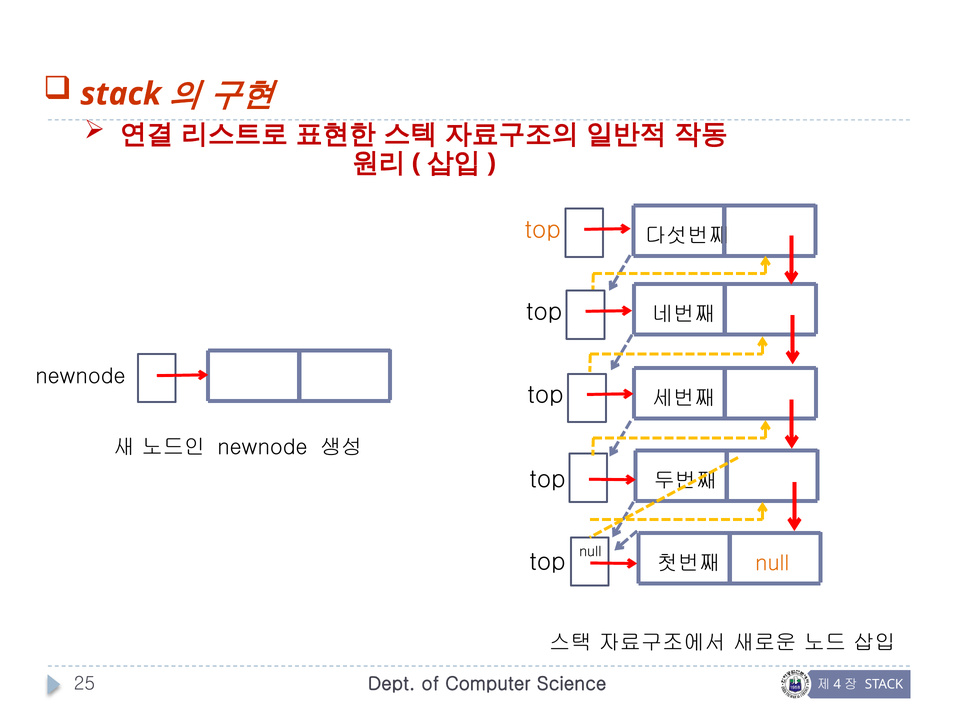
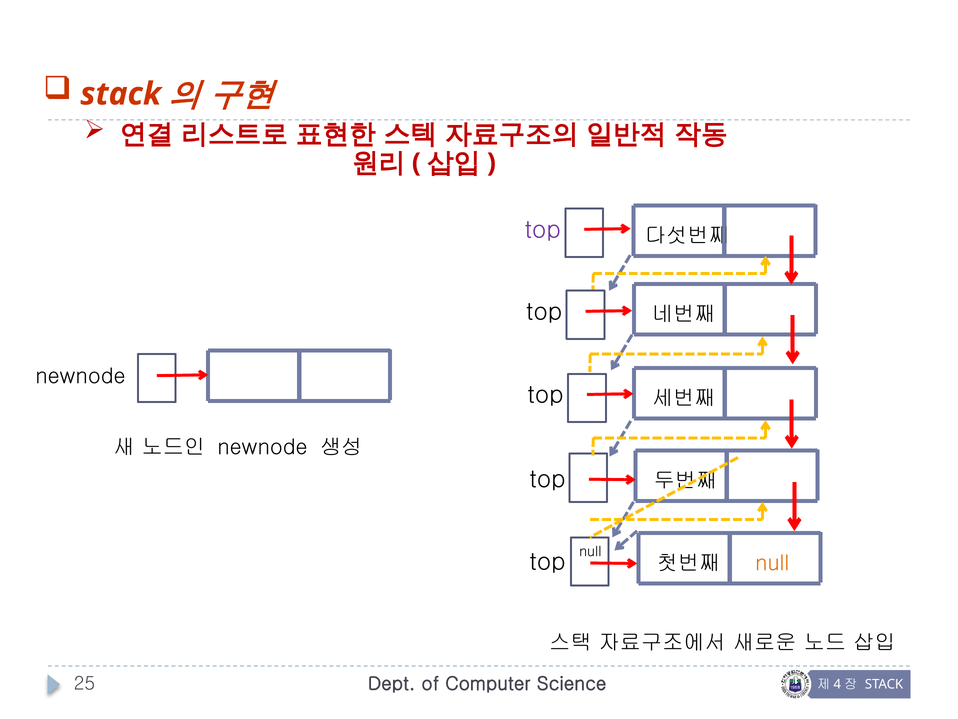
top at (543, 229) colour: orange -> purple
